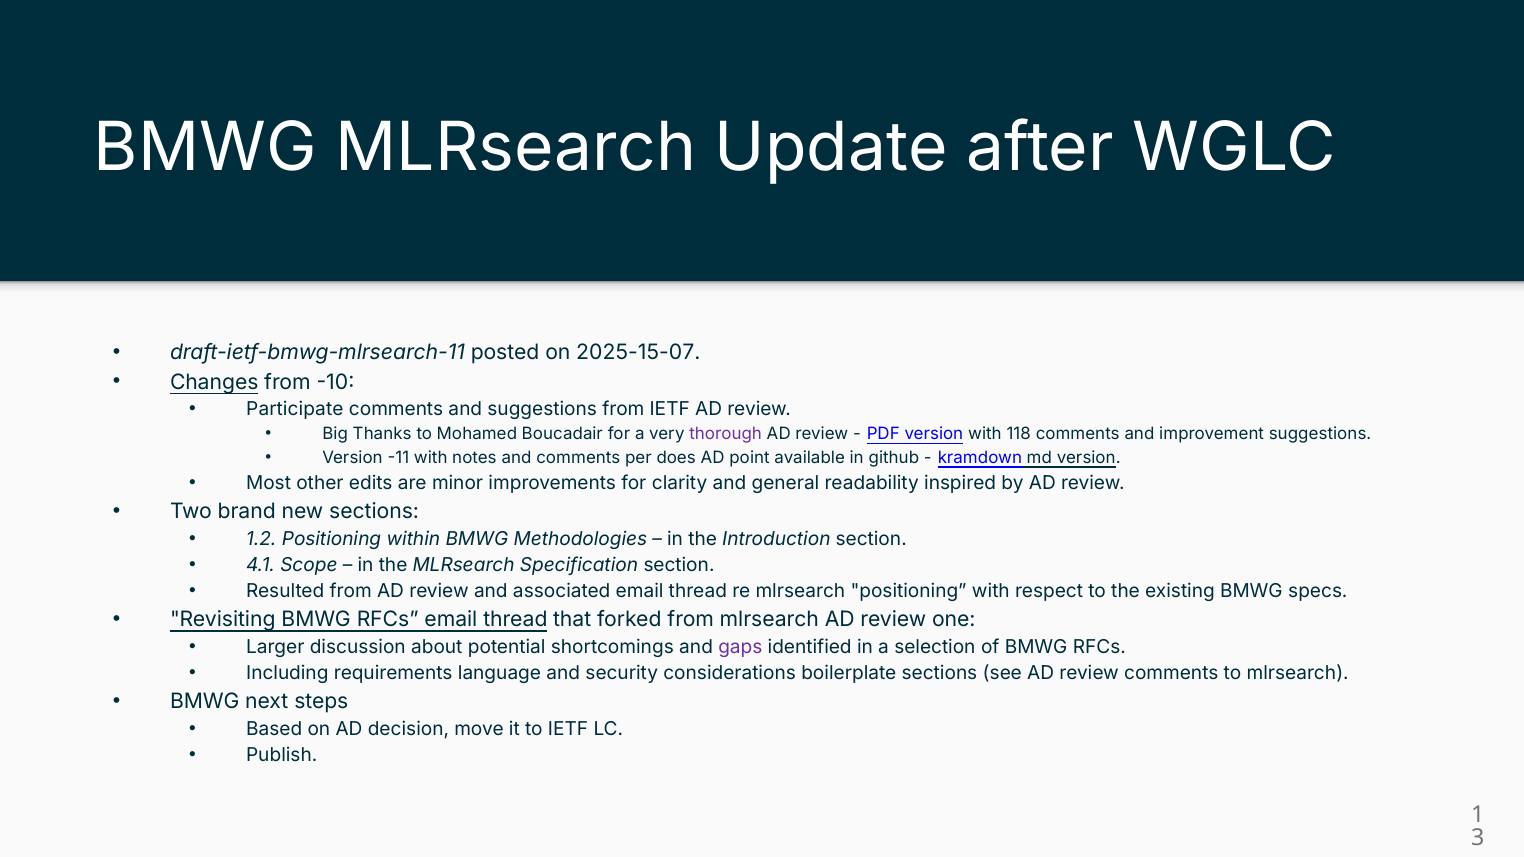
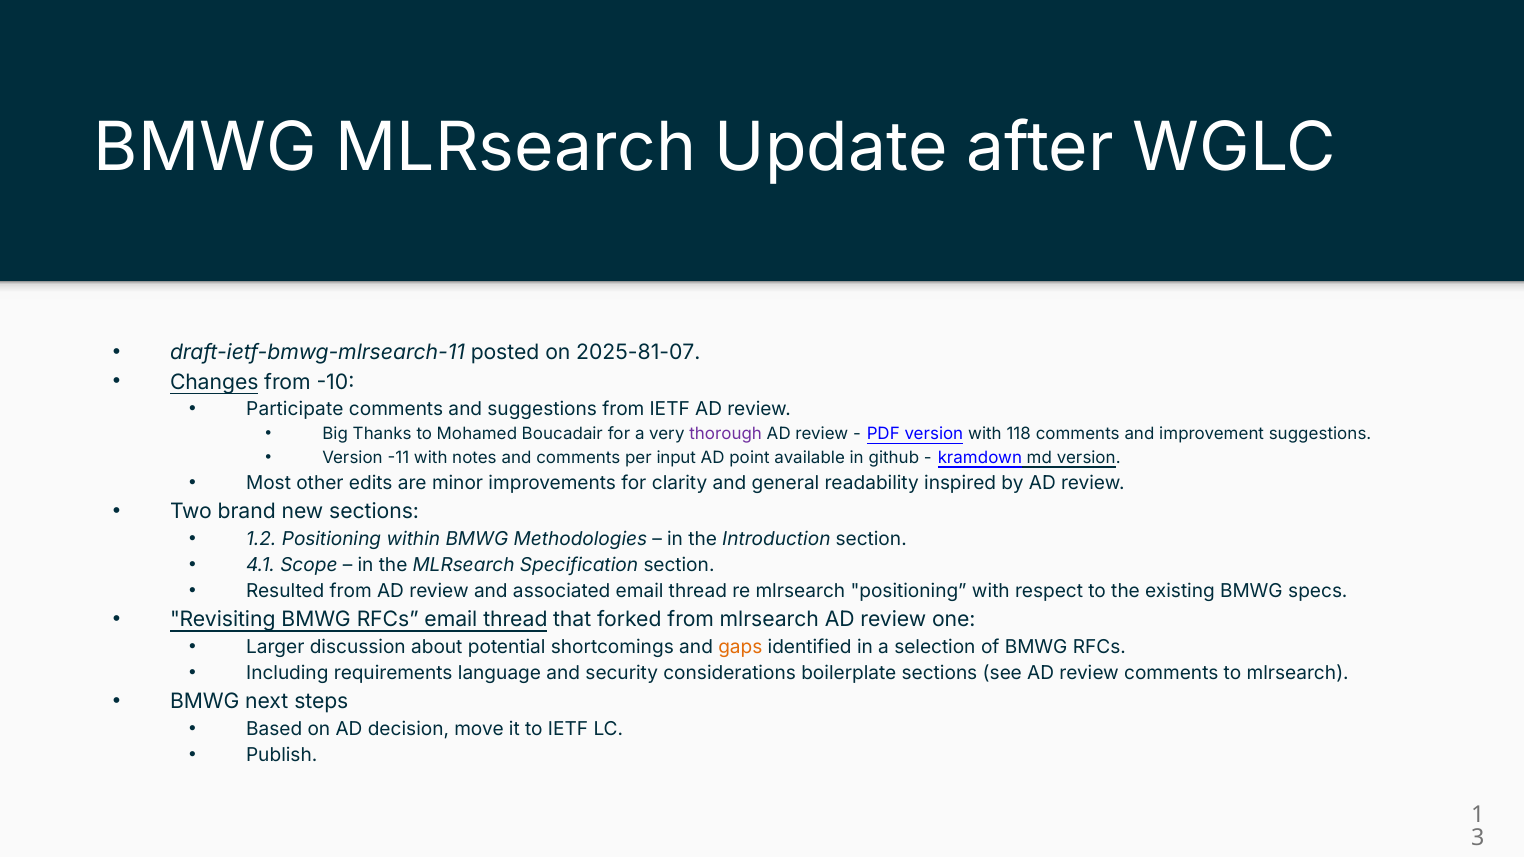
2025-15-07: 2025-15-07 -> 2025-81-07
does: does -> input
gaps colour: purple -> orange
